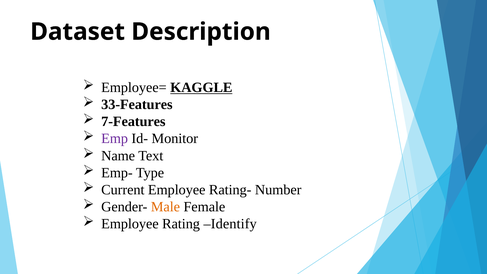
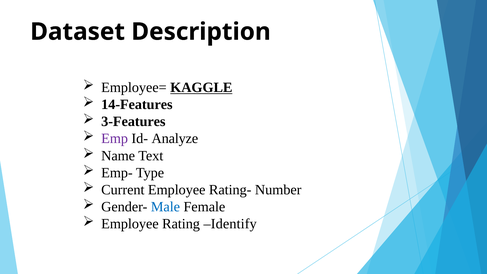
33-Features: 33-Features -> 14-Features
7-Features: 7-Features -> 3-Features
Monitor: Monitor -> Analyze
Male colour: orange -> blue
